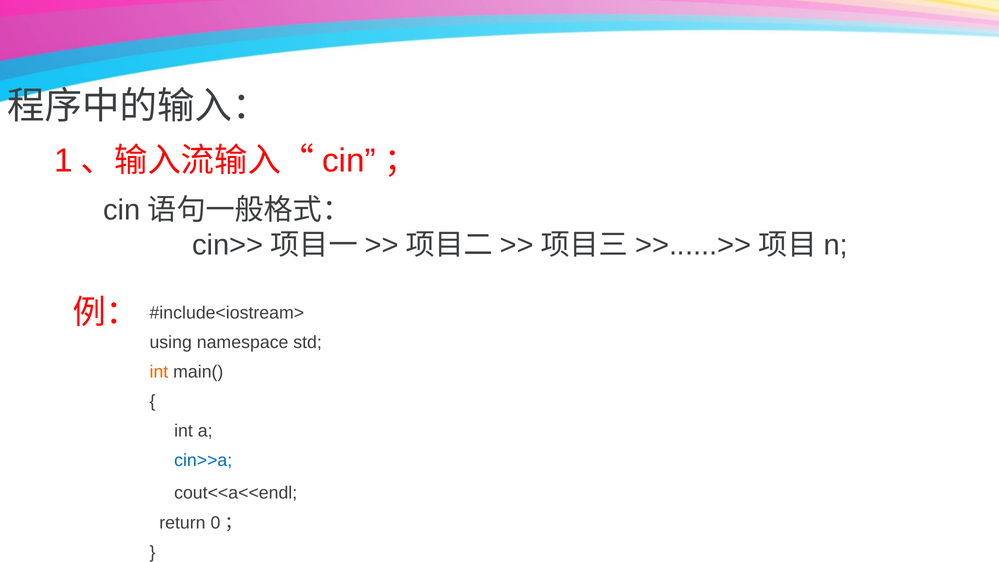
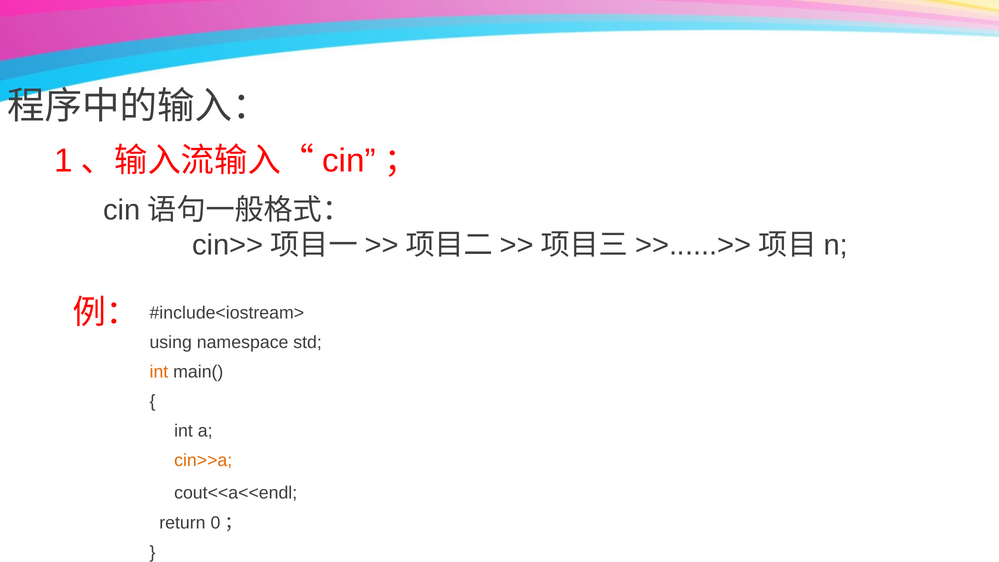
cin>>a colour: blue -> orange
